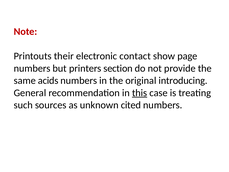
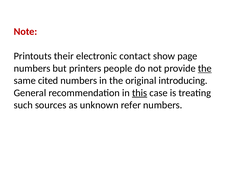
section: section -> people
the at (205, 68) underline: none -> present
acids: acids -> cited
cited: cited -> refer
